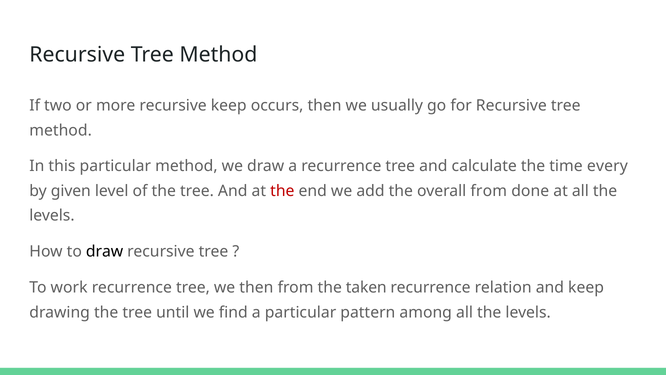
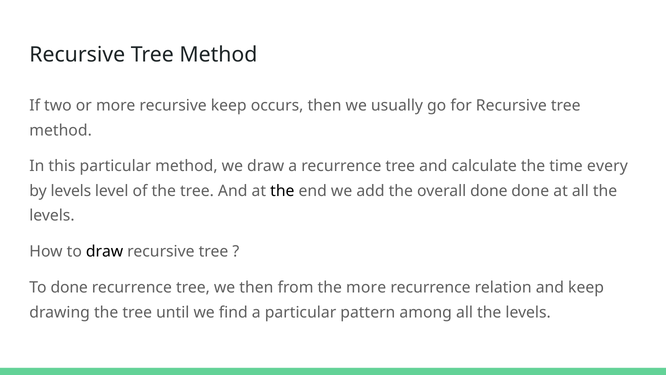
by given: given -> levels
the at (282, 191) colour: red -> black
overall from: from -> done
To work: work -> done
the taken: taken -> more
